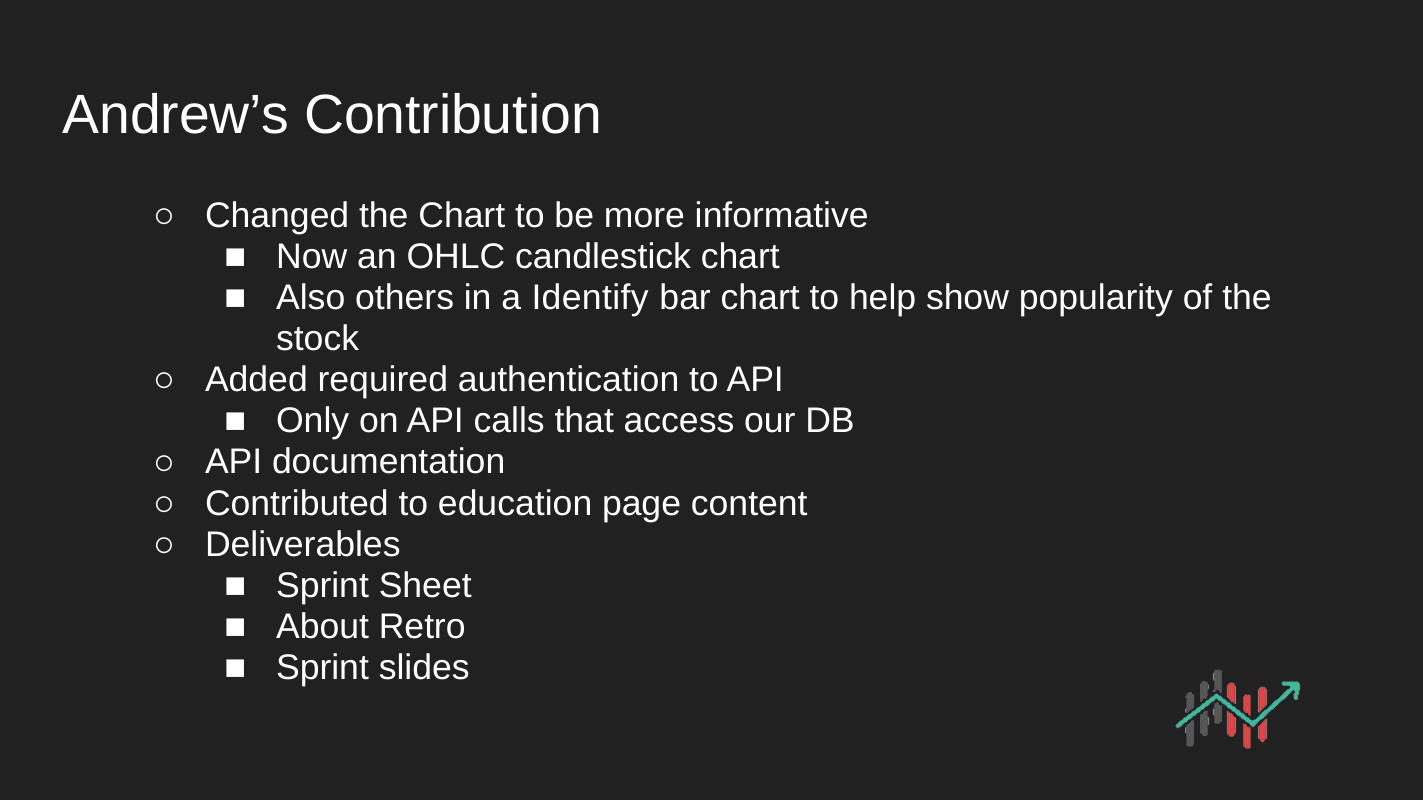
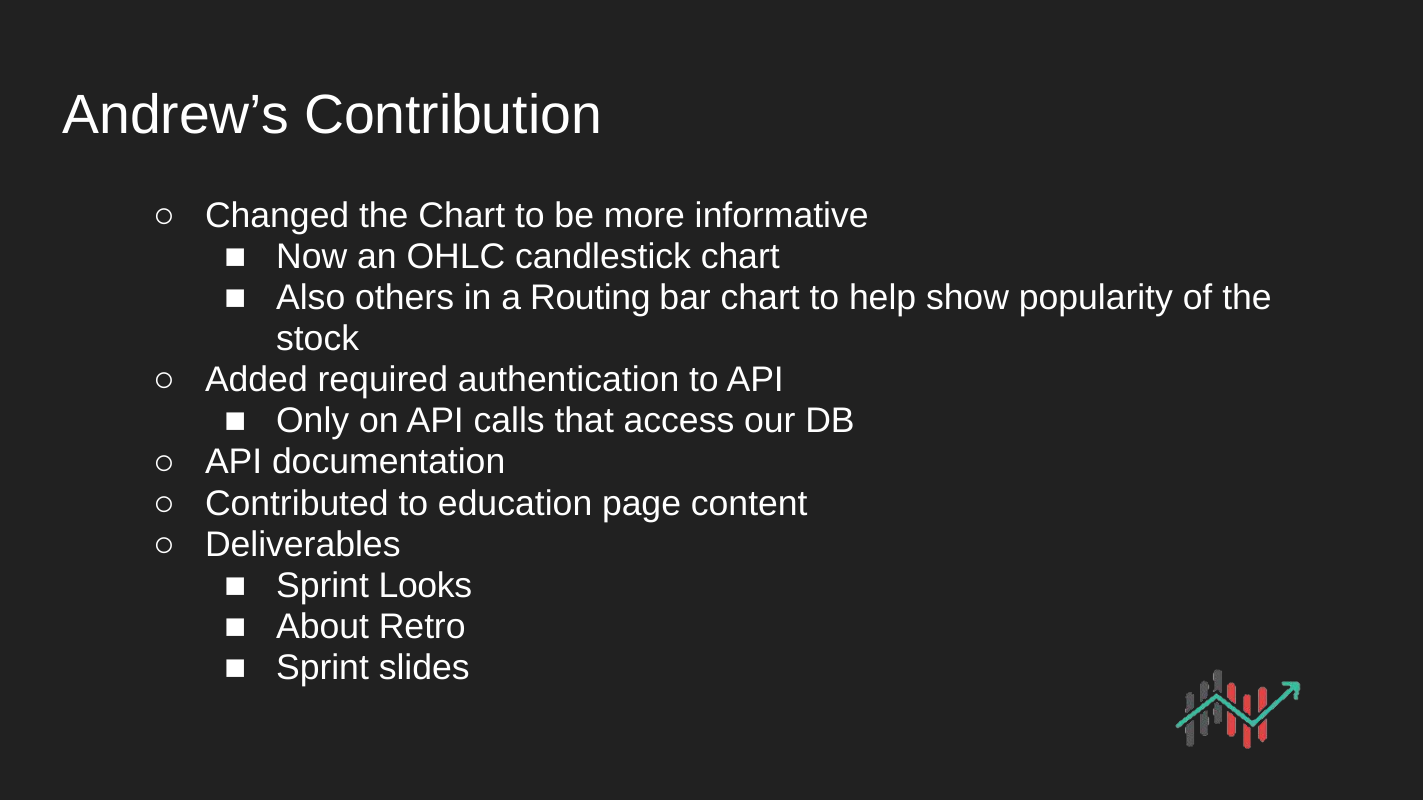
Identify: Identify -> Routing
Sheet: Sheet -> Looks
